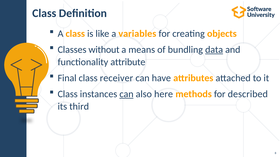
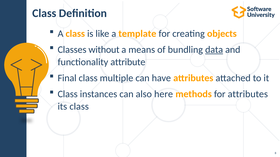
variables: variables -> template
receiver: receiver -> multiple
can at (126, 94) underline: present -> none
for described: described -> attributes
its third: third -> class
